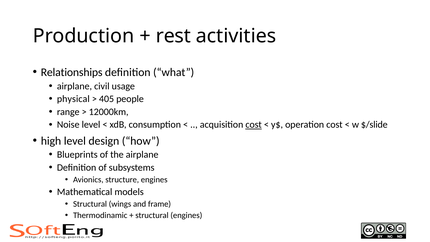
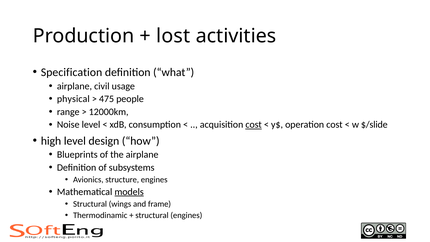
rest: rest -> lost
Relationships: Relationships -> Specification
405: 405 -> 475
models underline: none -> present
